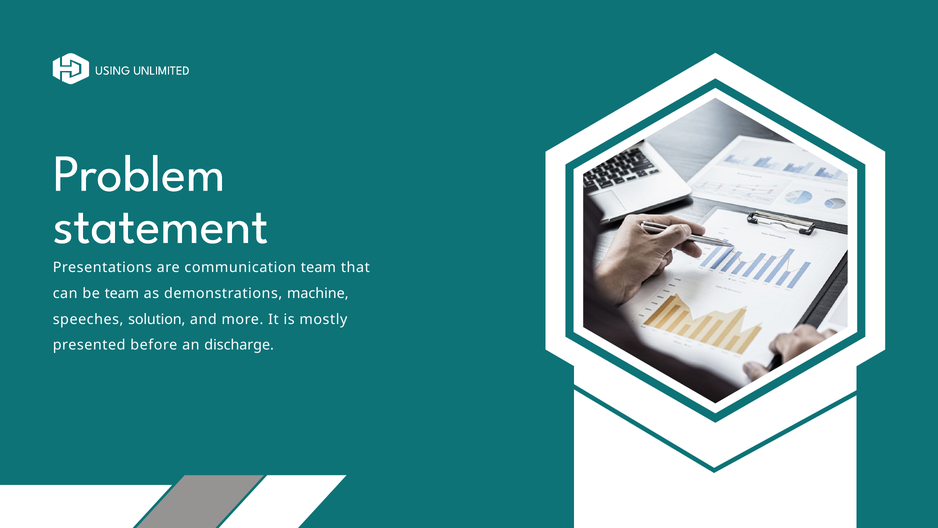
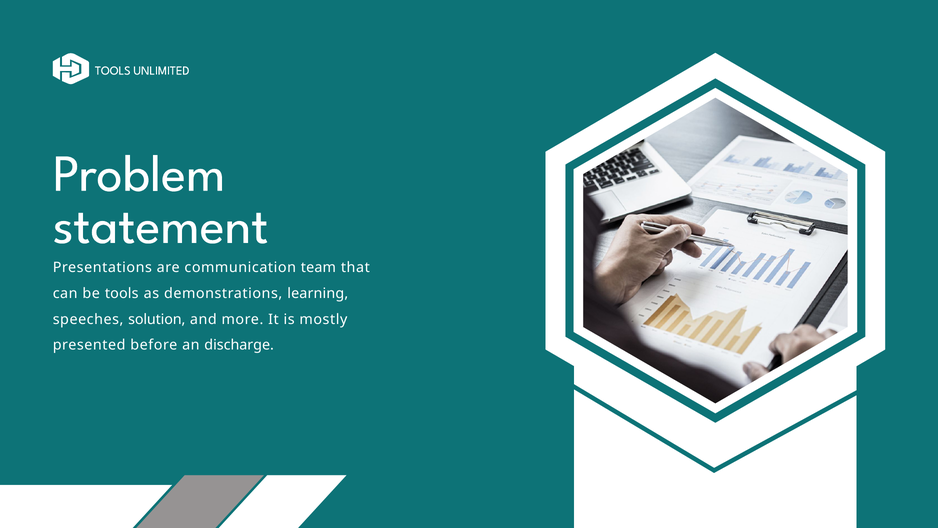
USING at (113, 71): USING -> TOOLS
be team: team -> tools
machine: machine -> learning
